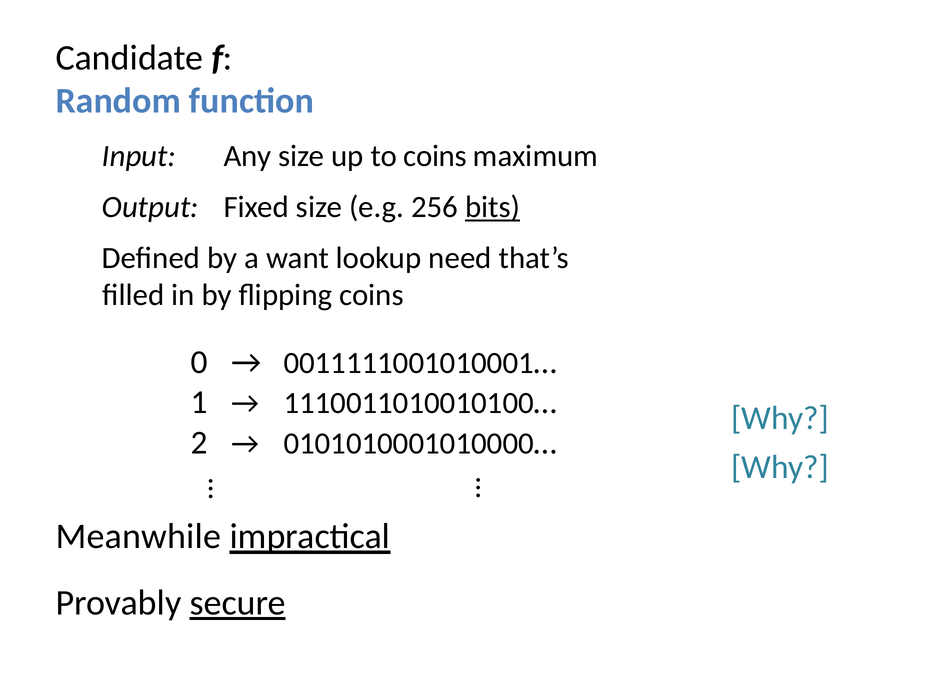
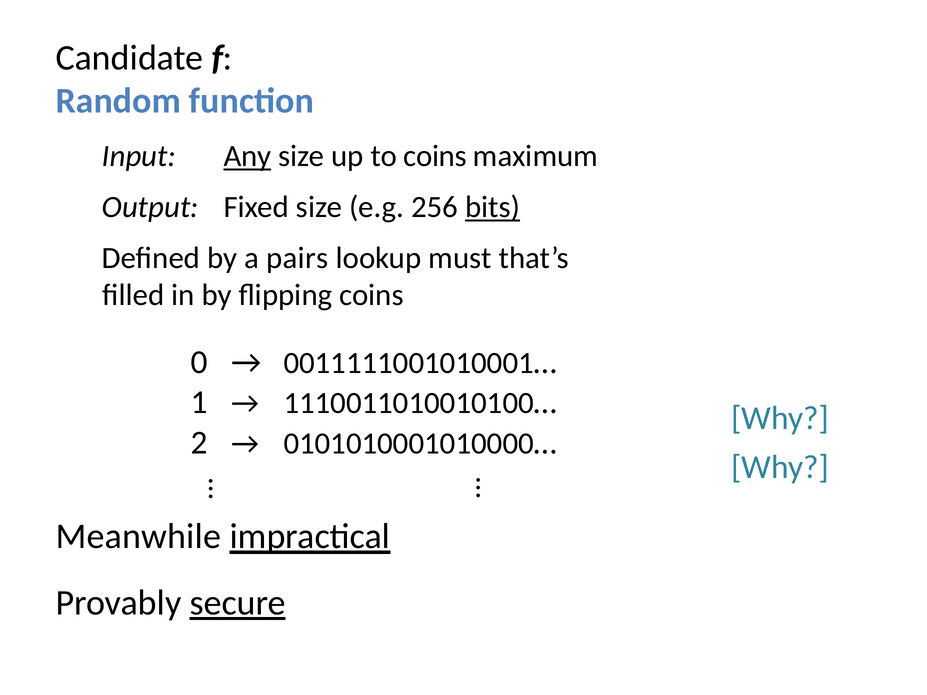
Any underline: none -> present
want: want -> pairs
need: need -> must
